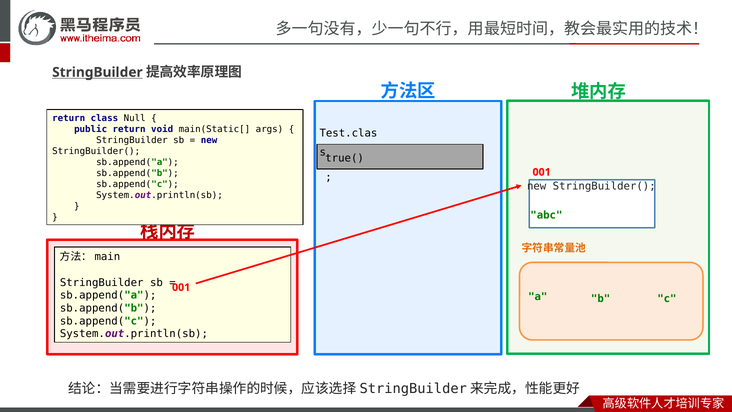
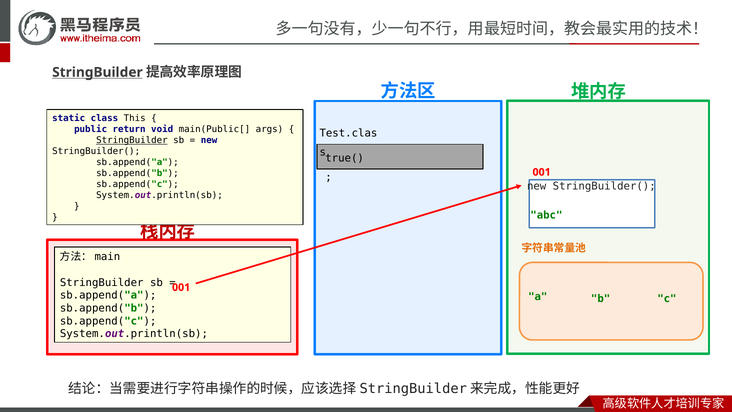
return at (69, 118): return -> static
Null: Null -> This
main(Static[: main(Static[ -> main(Public[
StringBuilder at (132, 140) underline: none -> present
